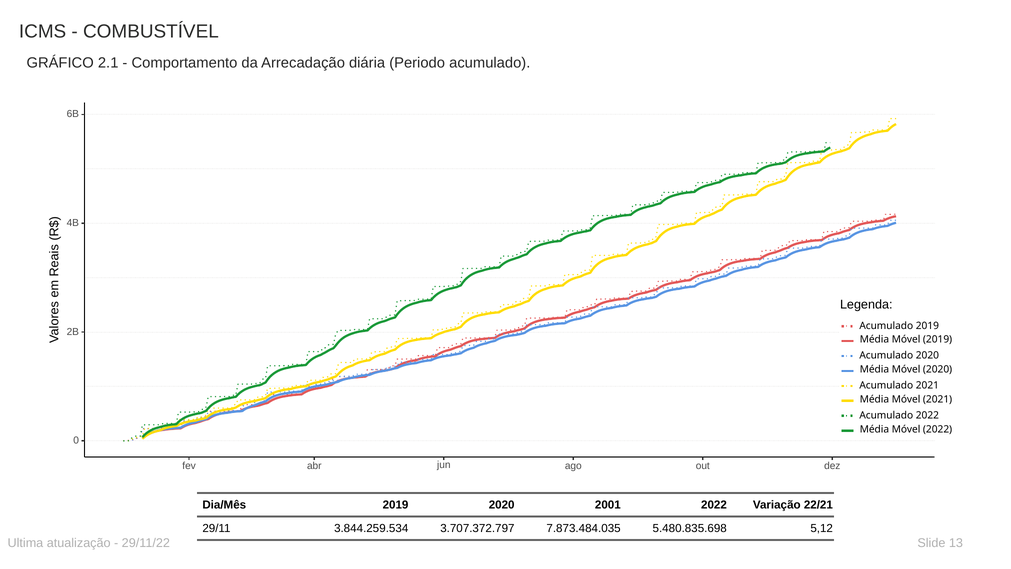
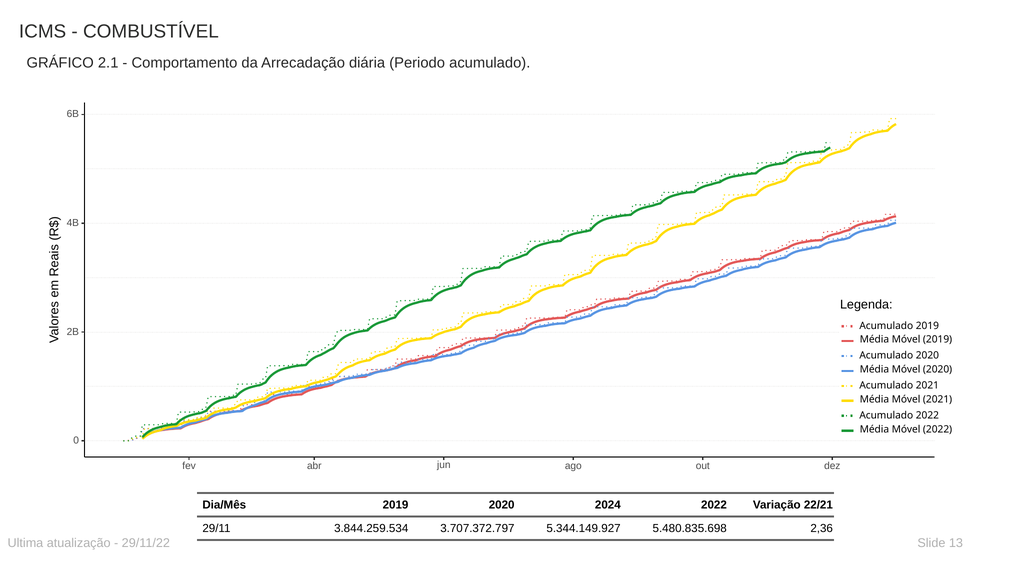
2001: 2001 -> 2024
7.873.484.035: 7.873.484.035 -> 5.344.149.927
5,12: 5,12 -> 2,36
